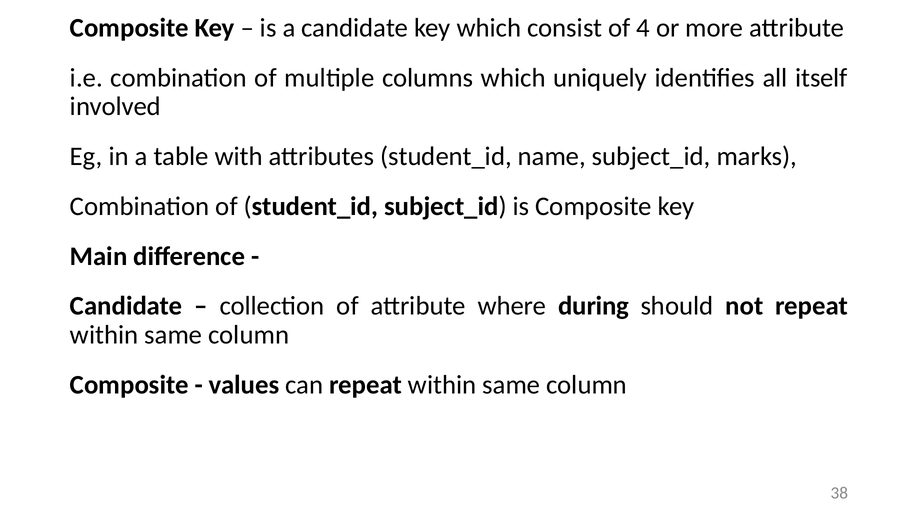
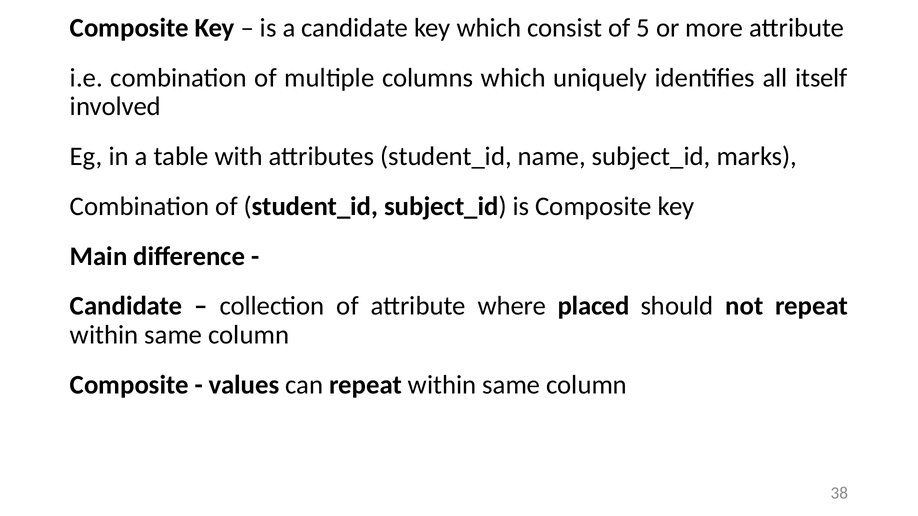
4: 4 -> 5
during: during -> placed
